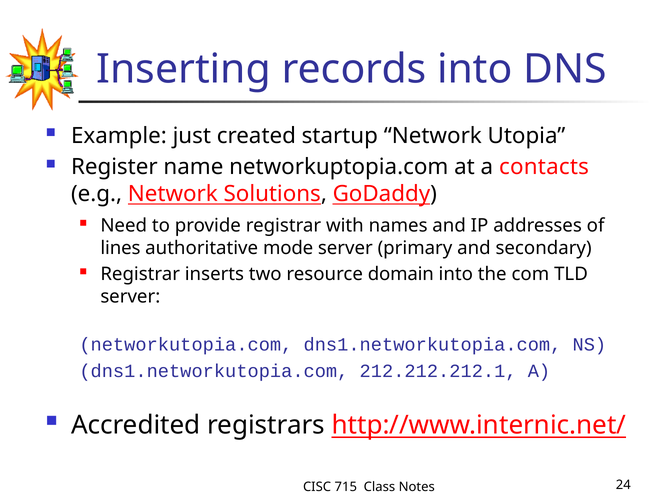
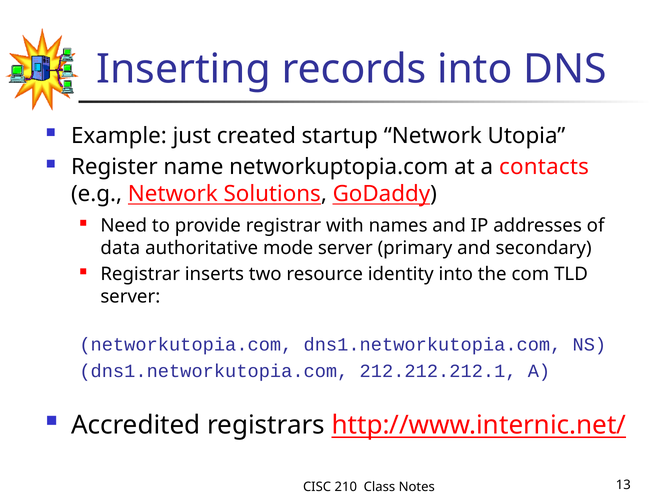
lines: lines -> data
domain: domain -> identity
715: 715 -> 210
24: 24 -> 13
